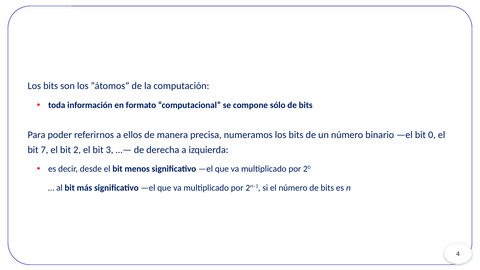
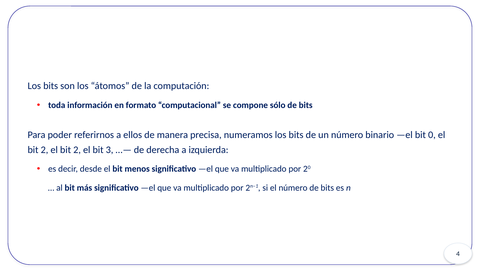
7 at (45, 150): 7 -> 2
